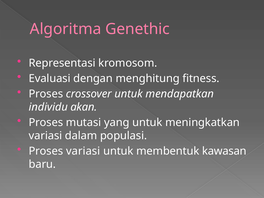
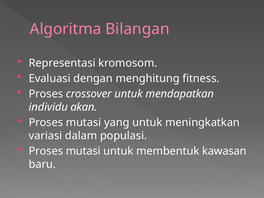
Genethic: Genethic -> Bilangan
variasi at (83, 151): variasi -> mutasi
